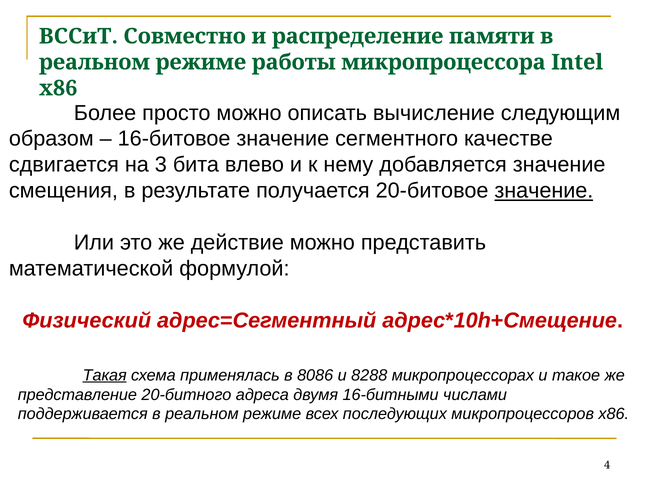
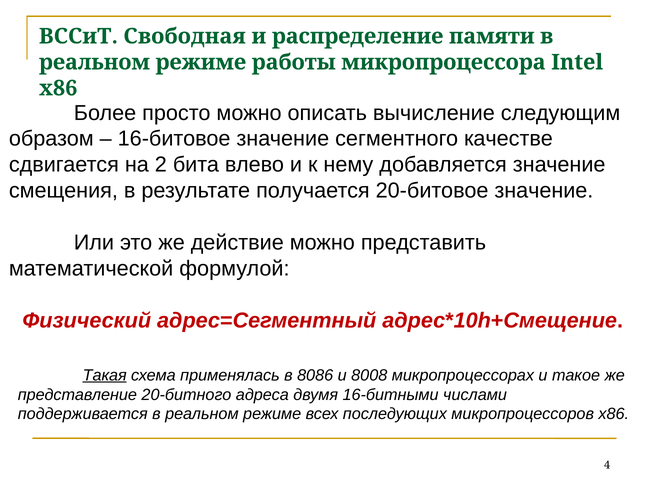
Совместно: Совместно -> Свободная
3: 3 -> 2
значение at (544, 191) underline: present -> none
8288: 8288 -> 8008
